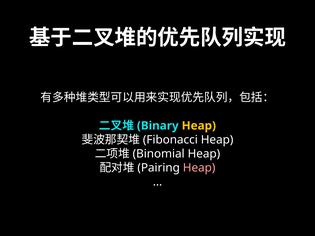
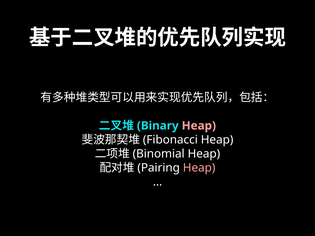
Heap at (199, 126) colour: yellow -> pink
